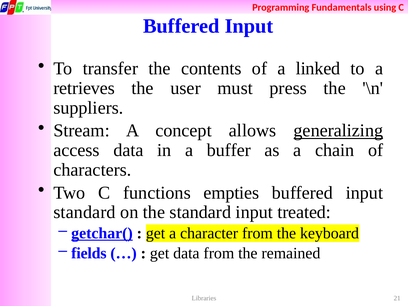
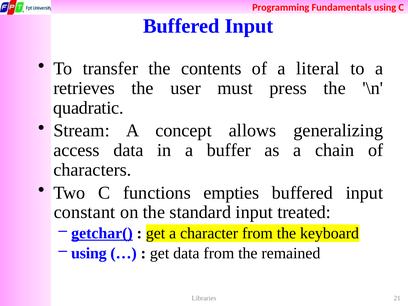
linked: linked -> literal
suppliers: suppliers -> quadratic
generalizing underline: present -> none
standard at (85, 212): standard -> constant
fields at (89, 253): fields -> using
